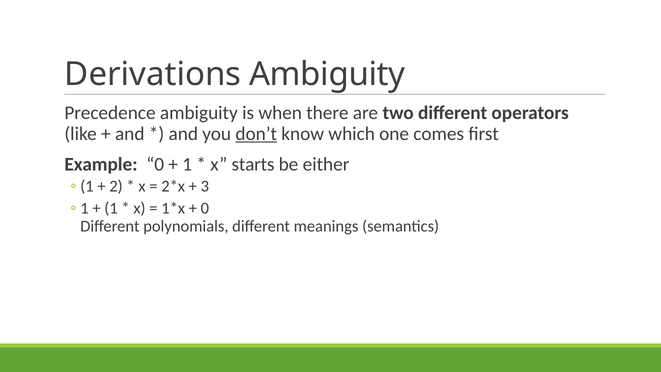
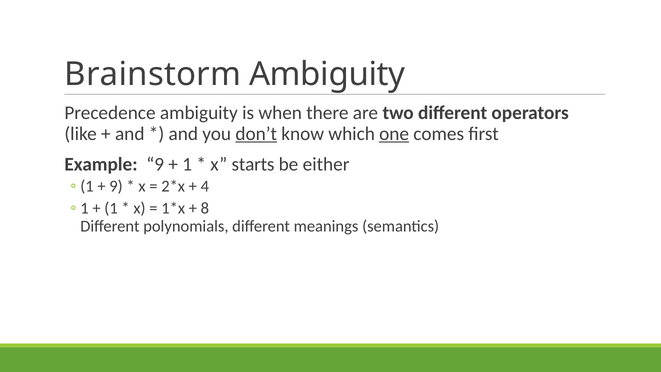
Derivations: Derivations -> Brainstorm
one underline: none -> present
Example 0: 0 -> 9
2 at (116, 186): 2 -> 9
3: 3 -> 4
0 at (205, 208): 0 -> 8
